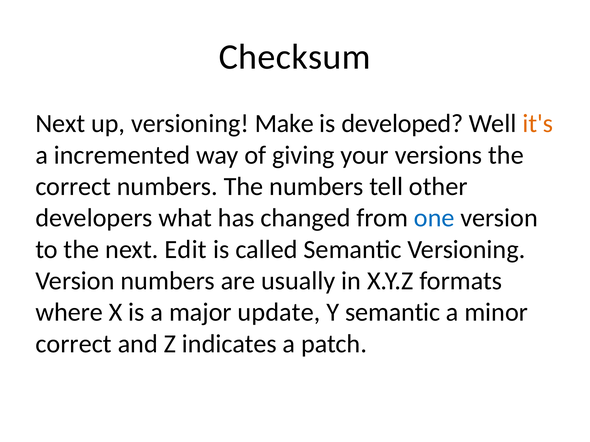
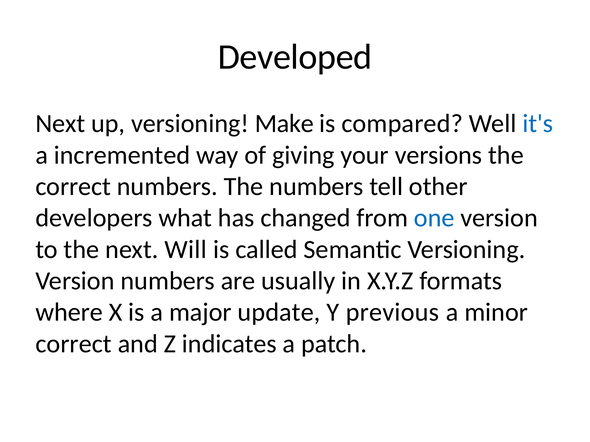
Checksum: Checksum -> Developed
developed: developed -> compared
it's colour: orange -> blue
Edit: Edit -> Will
Y semantic: semantic -> previous
